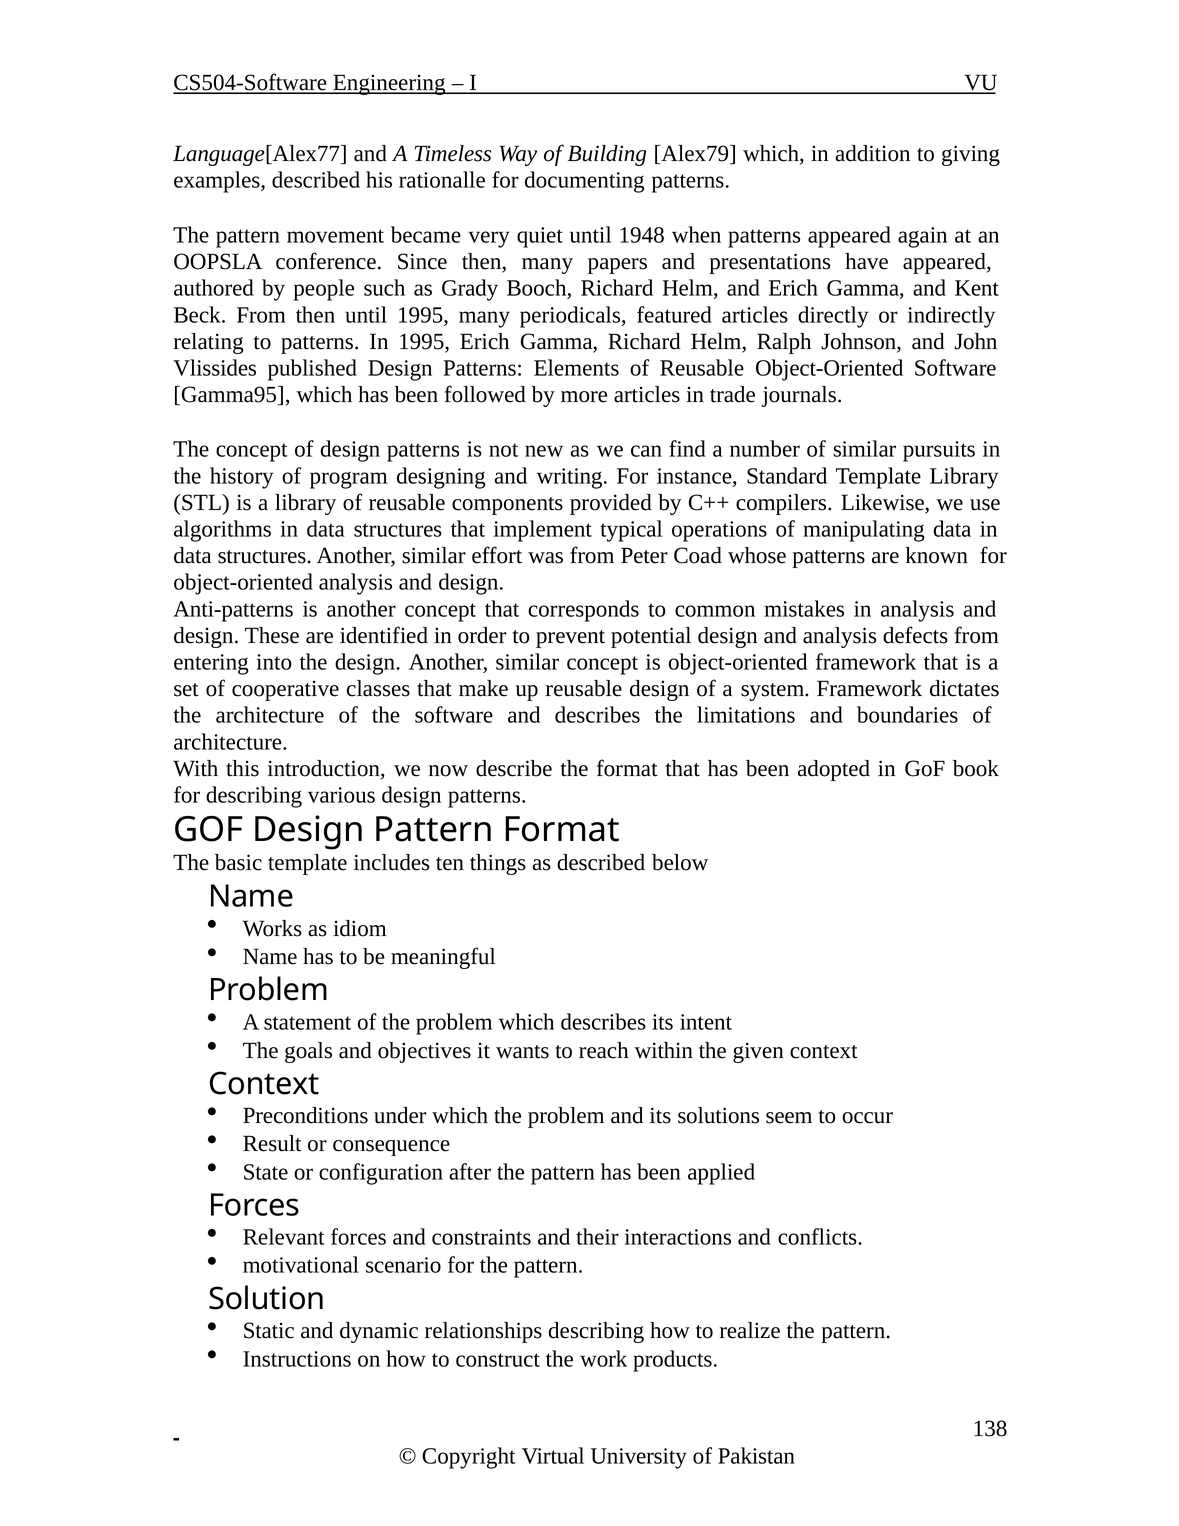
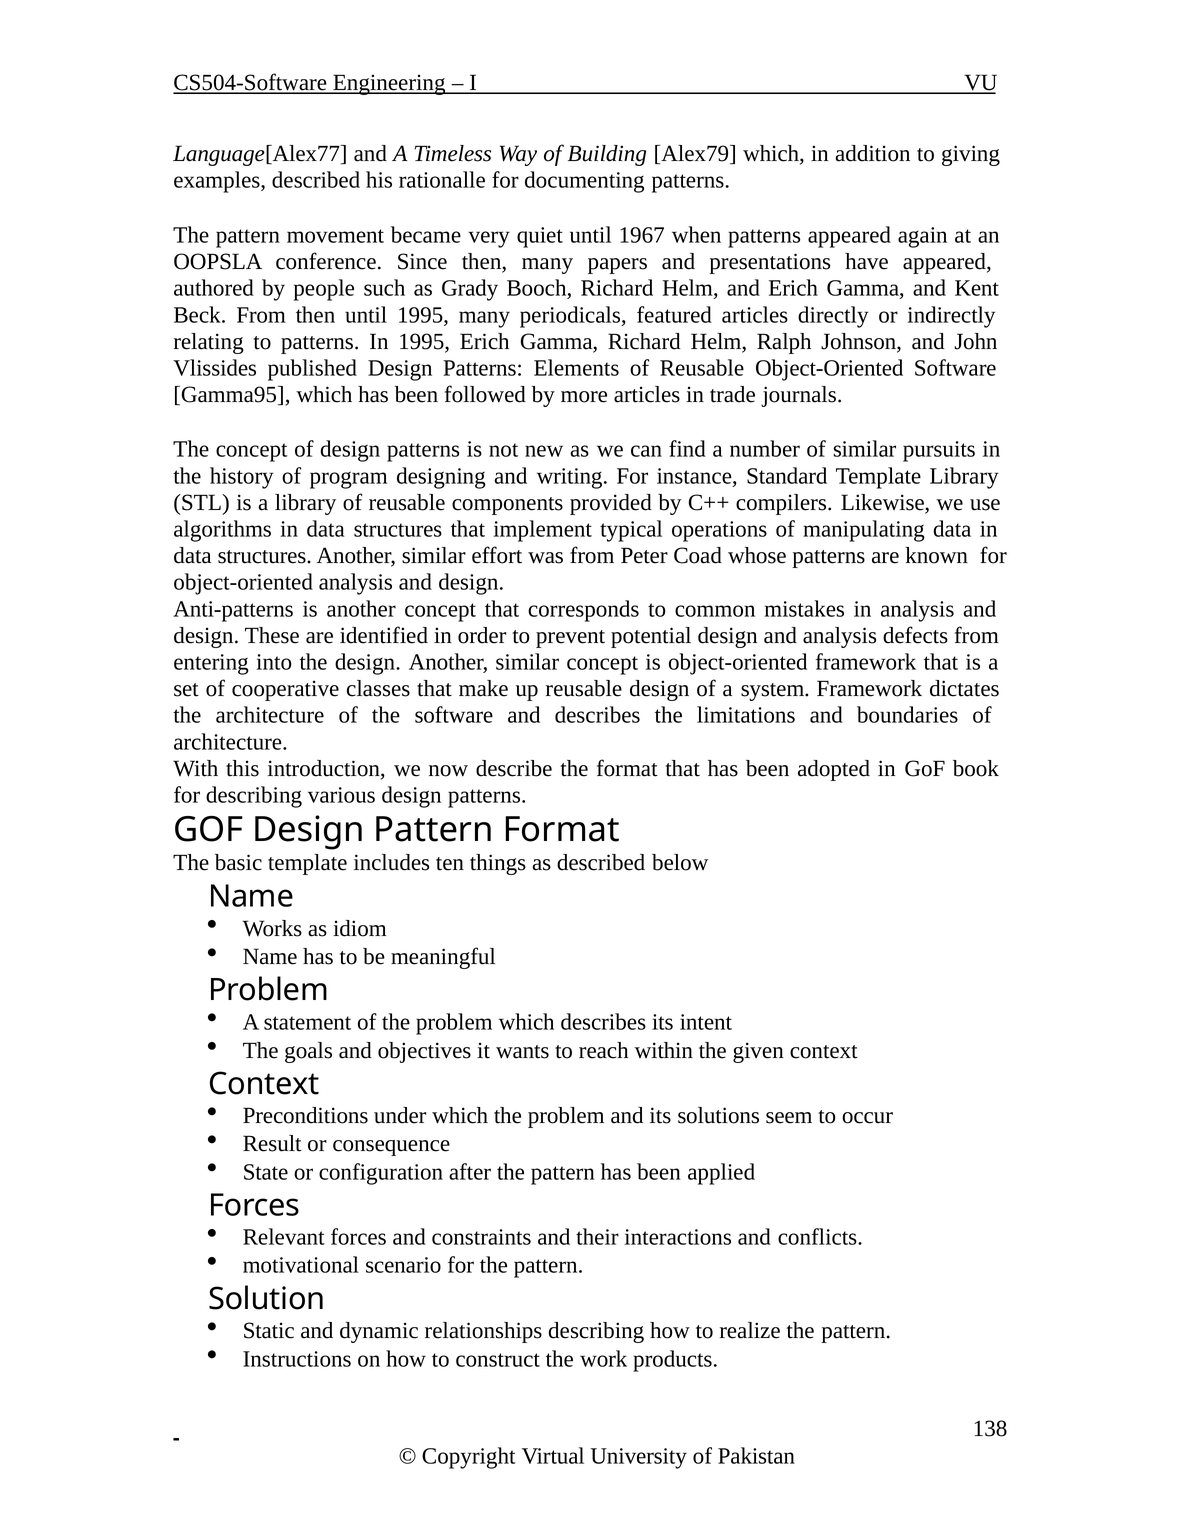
1948: 1948 -> 1967
